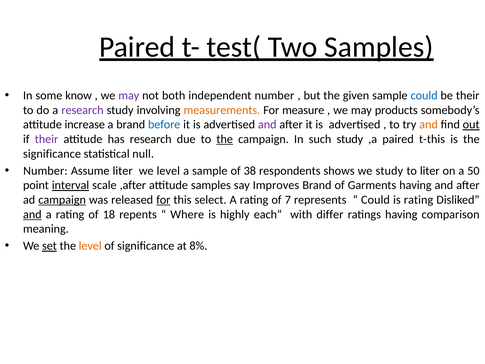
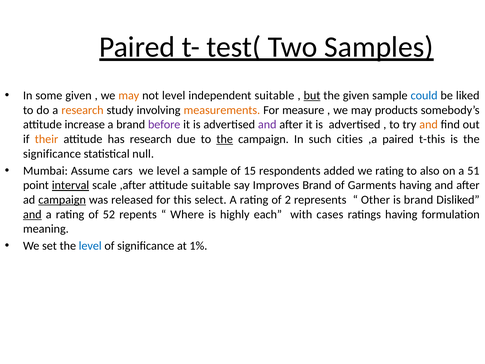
some know: know -> given
may at (129, 95) colour: purple -> orange
not both: both -> level
independent number: number -> suitable
but underline: none -> present
be their: their -> liked
research at (82, 110) colour: purple -> orange
before colour: blue -> purple
out underline: present -> none
their at (47, 139) colour: purple -> orange
such study: study -> cities
Number at (45, 171): Number -> Mumbai
Assume liter: liter -> cars
38: 38 -> 15
shows: shows -> added
we study: study -> rating
to liter: liter -> also
50: 50 -> 51
attitude samples: samples -> suitable
for at (163, 200) underline: present -> none
7: 7 -> 2
Could at (375, 200): Could -> Other
is rating: rating -> brand
18: 18 -> 52
differ: differ -> cases
comparison: comparison -> formulation
set underline: present -> none
level at (90, 246) colour: orange -> blue
8%: 8% -> 1%
